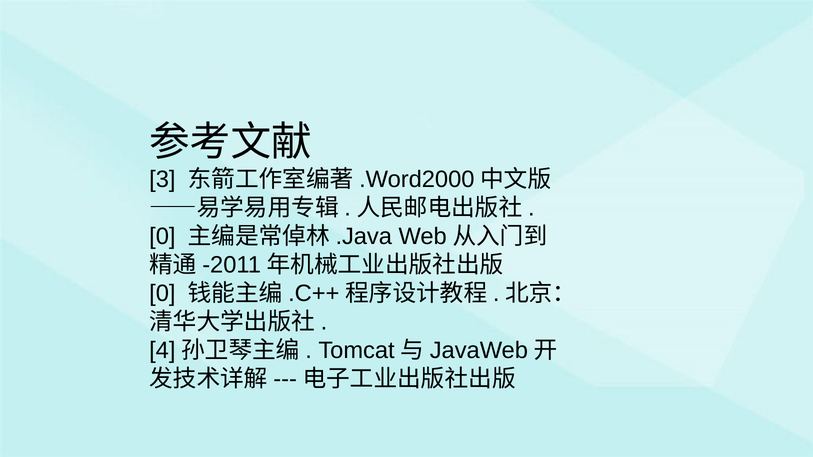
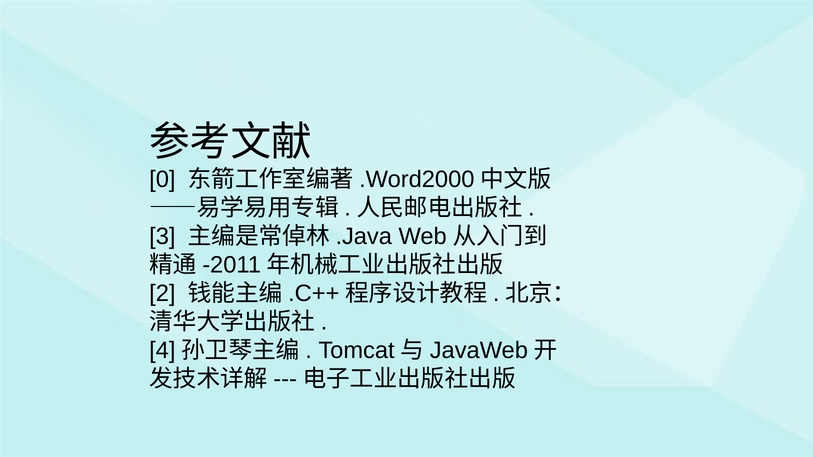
3: 3 -> 0
0 at (162, 237): 0 -> 3
0 at (162, 294): 0 -> 2
